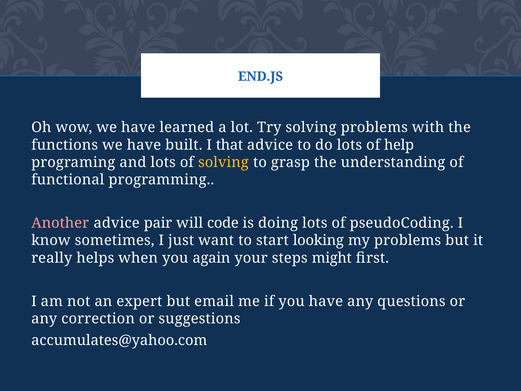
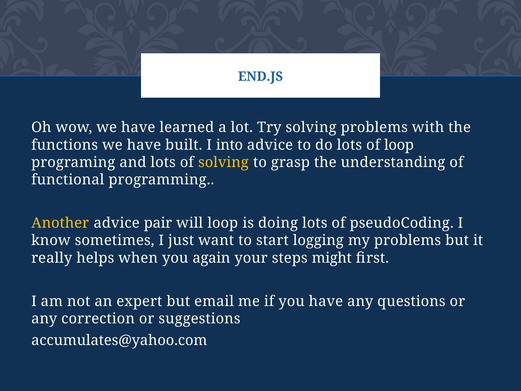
that: that -> into
of help: help -> loop
Another colour: pink -> yellow
will code: code -> loop
looking: looking -> logging
